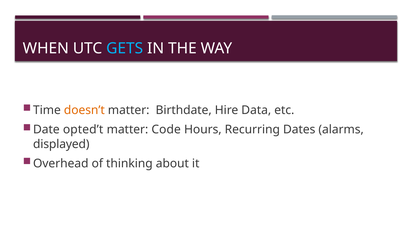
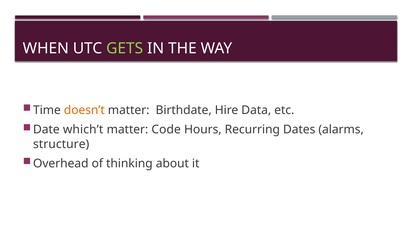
GETS colour: light blue -> light green
opted’t: opted’t -> which’t
displayed: displayed -> structure
